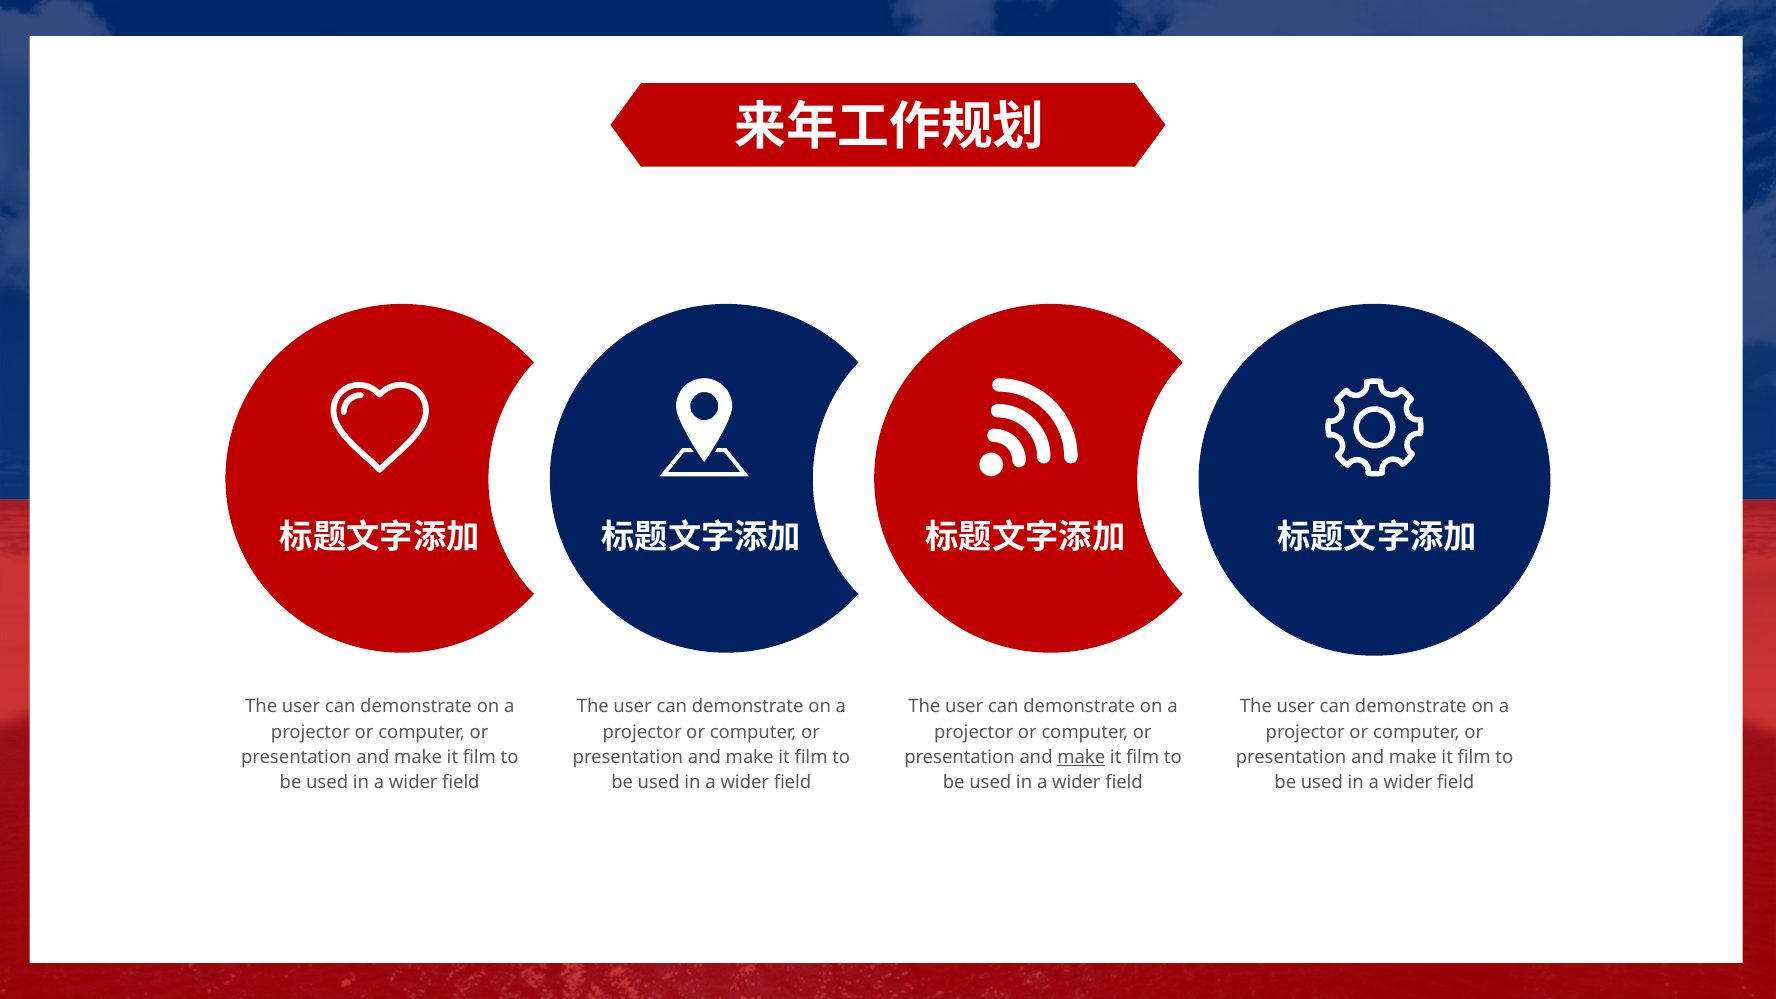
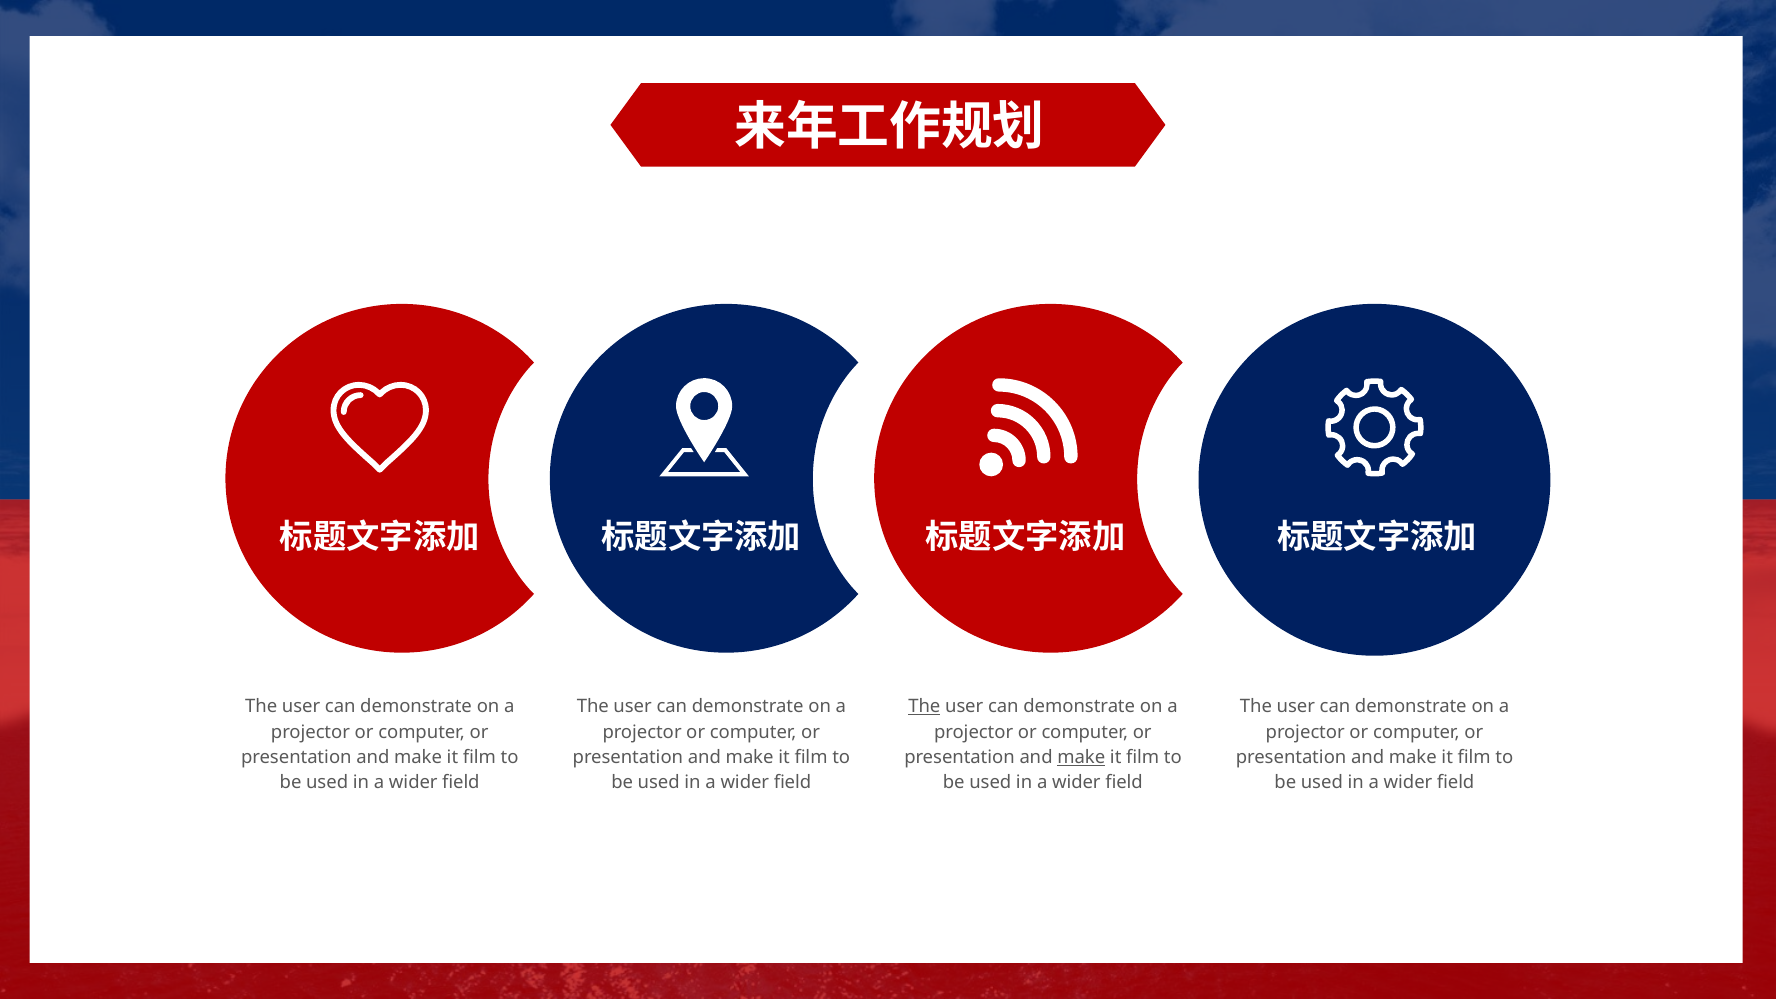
The at (924, 707) underline: none -> present
